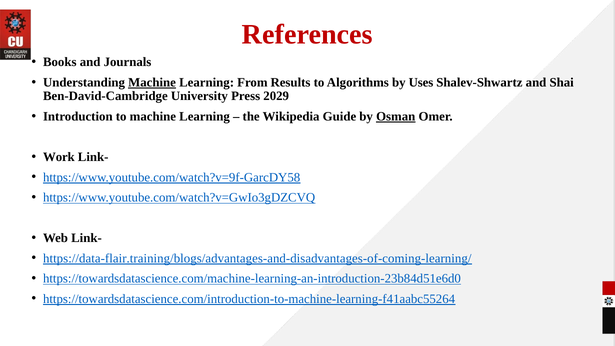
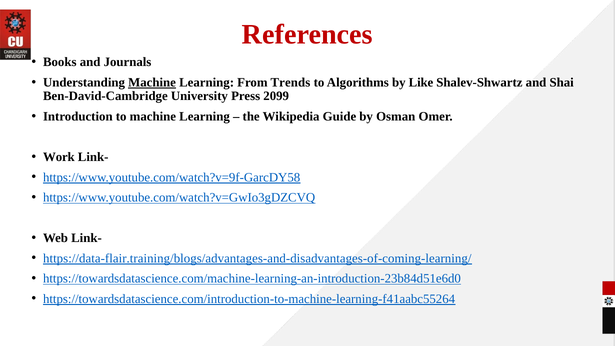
Results: Results -> Trends
Uses: Uses -> Like
2029: 2029 -> 2099
Osman underline: present -> none
